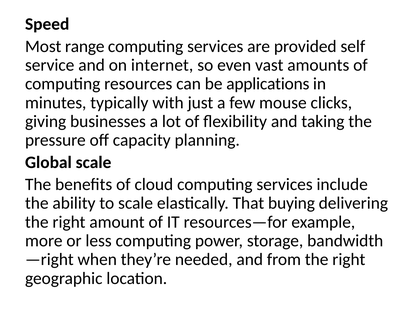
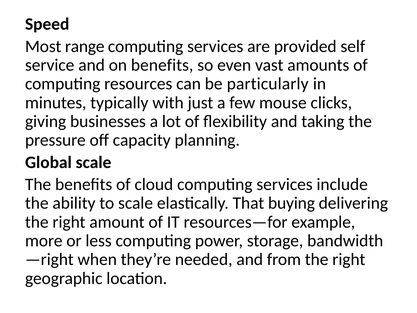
on internet: internet -> benefits
applications: applications -> particularly
